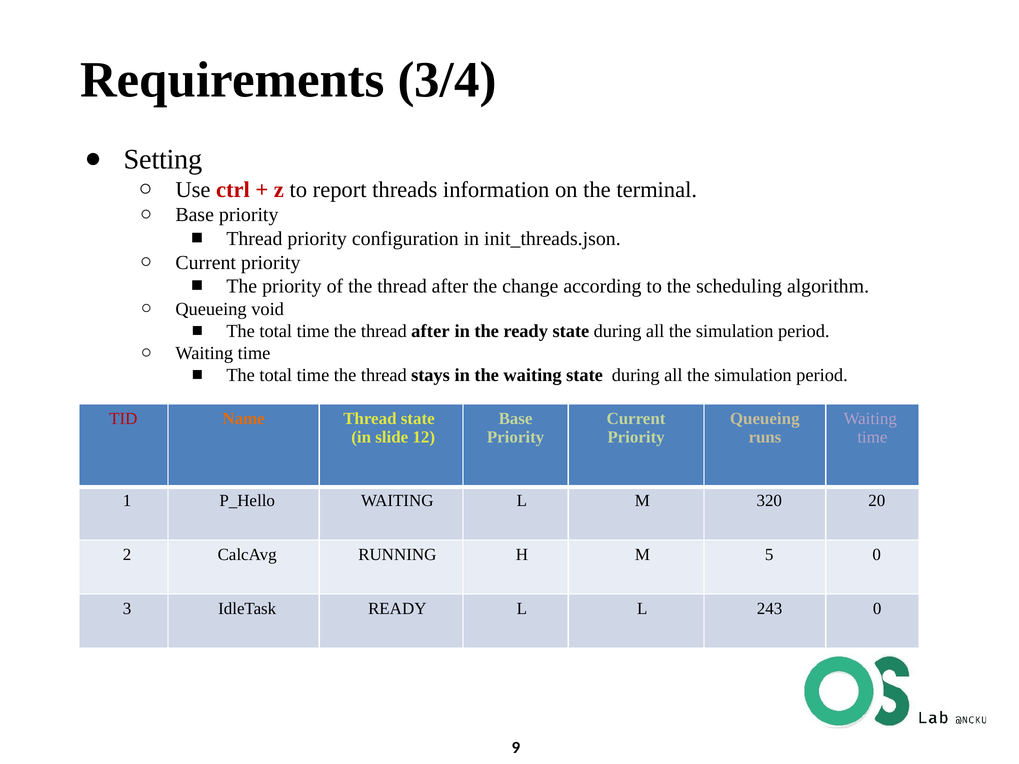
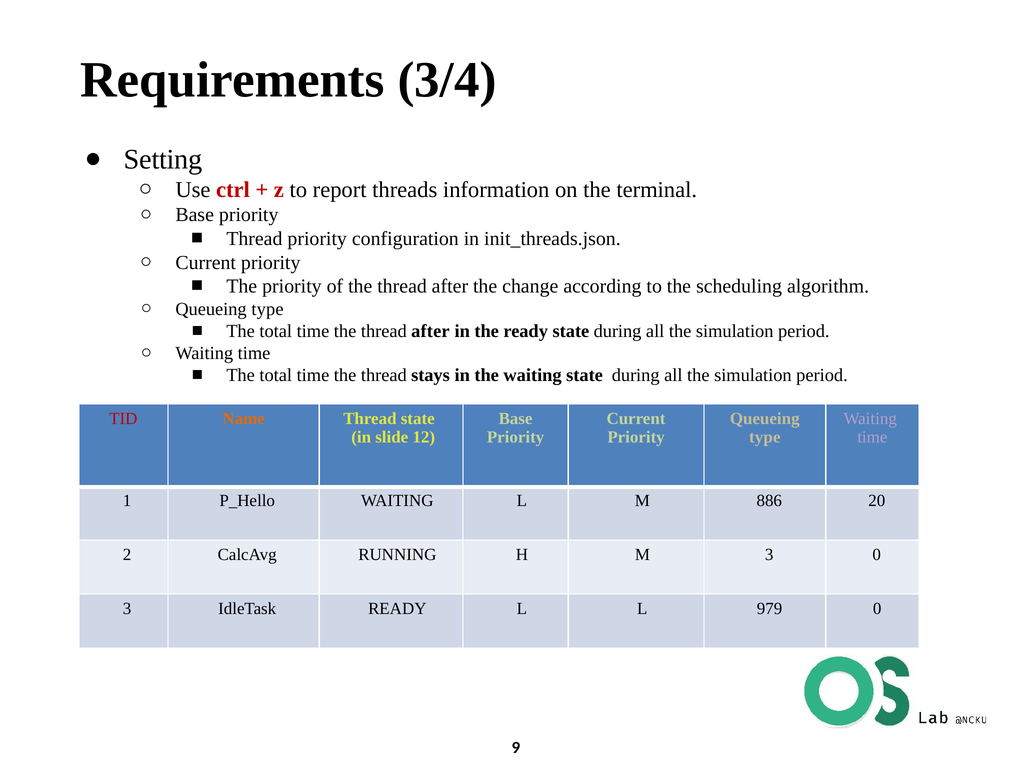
void at (268, 309): void -> type
runs at (765, 438): runs -> type
320: 320 -> 886
M 5: 5 -> 3
243: 243 -> 979
